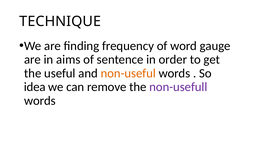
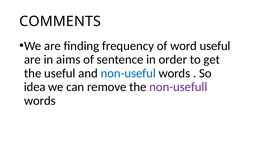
TECHNIQUE: TECHNIQUE -> COMMENTS
word gauge: gauge -> useful
non-useful colour: orange -> blue
